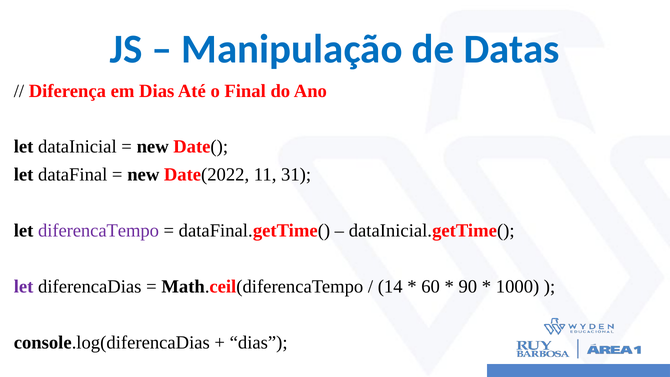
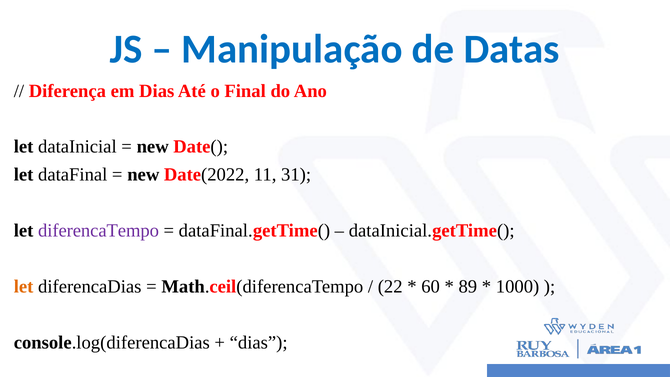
let at (24, 286) colour: purple -> orange
14: 14 -> 22
90: 90 -> 89
